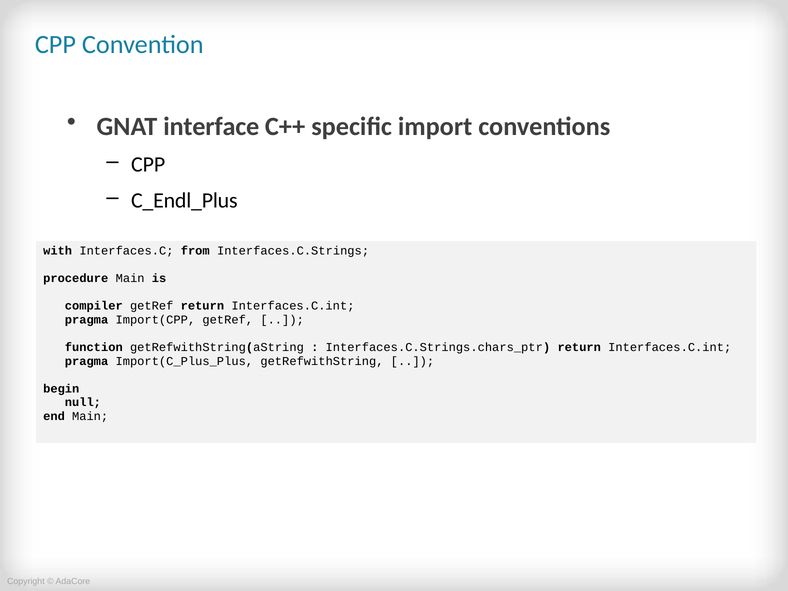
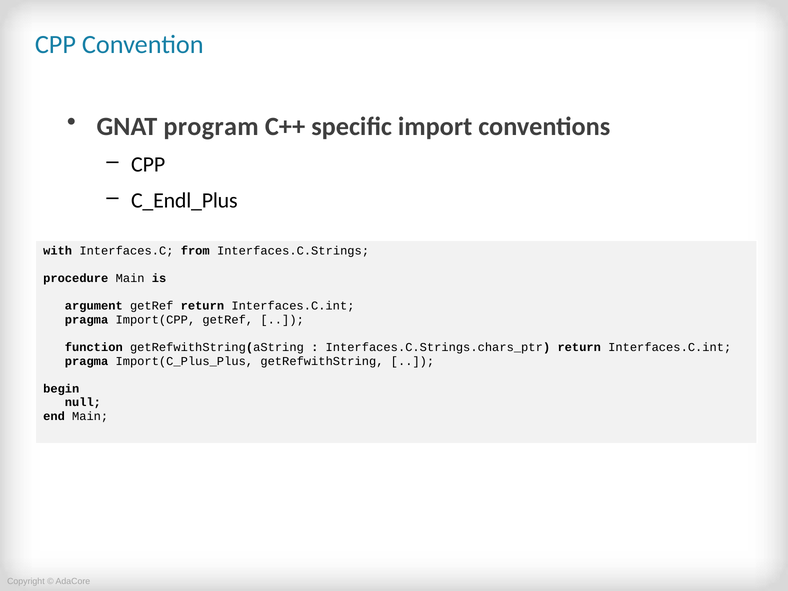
interface: interface -> program
compiler: compiler -> argument
